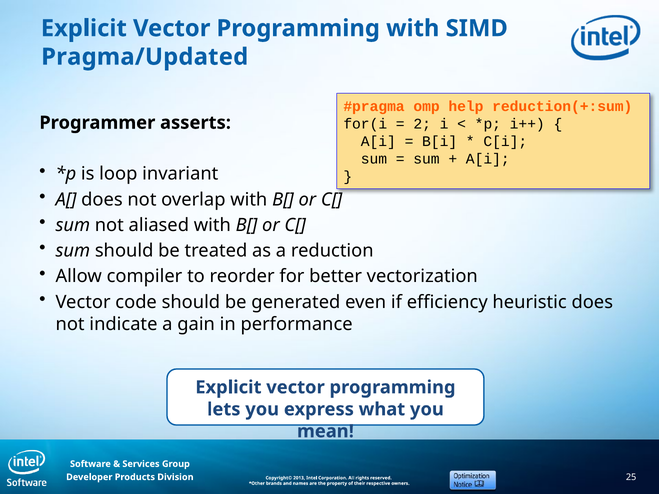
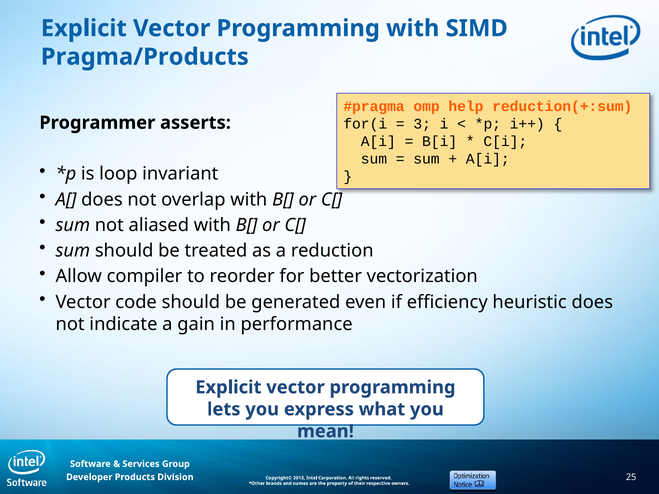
Pragma/Updated: Pragma/Updated -> Pragma/Products
2: 2 -> 3
